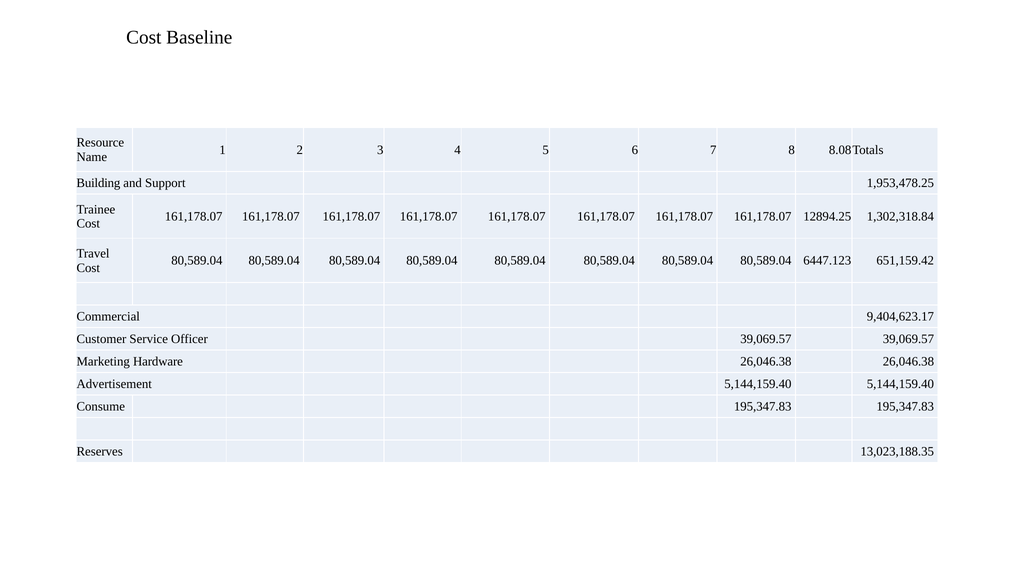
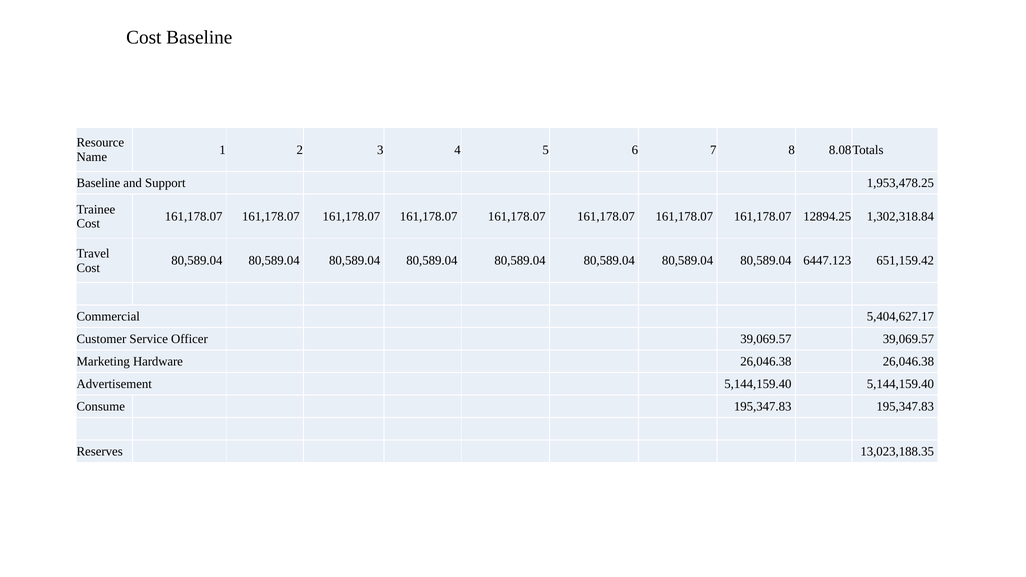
Building at (98, 183): Building -> Baseline
9,404,623.17: 9,404,623.17 -> 5,404,627.17
